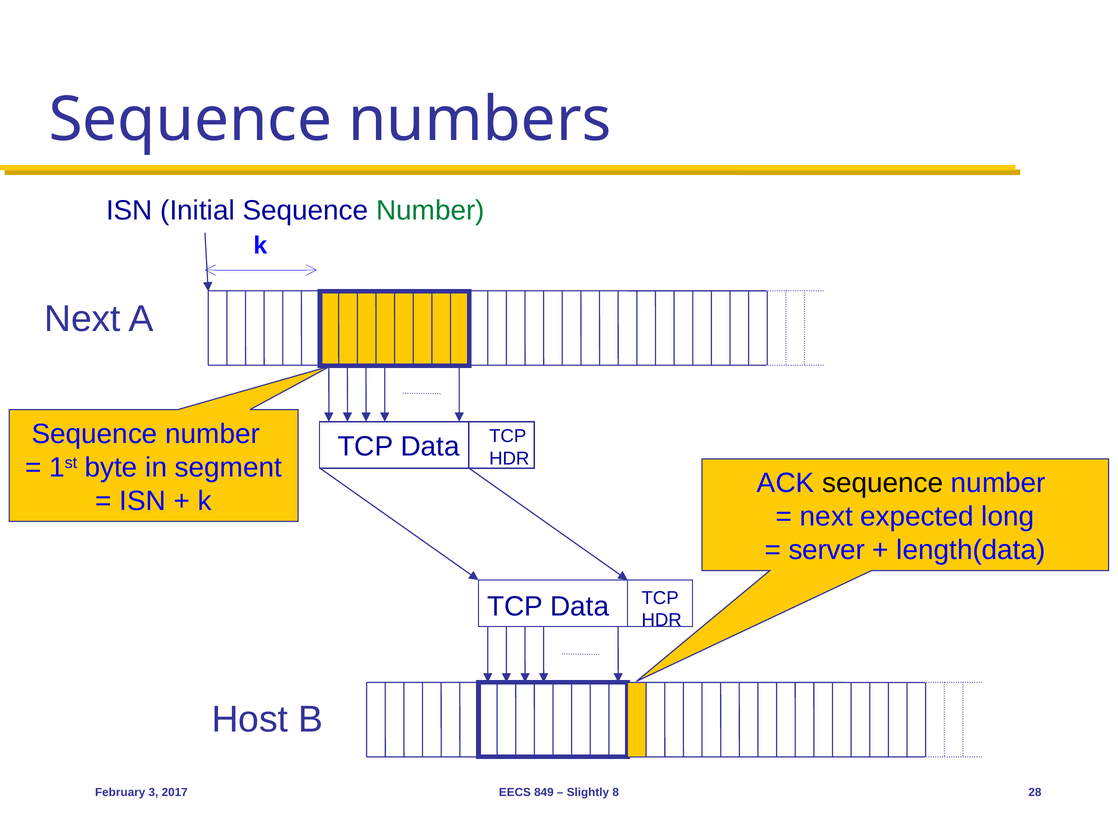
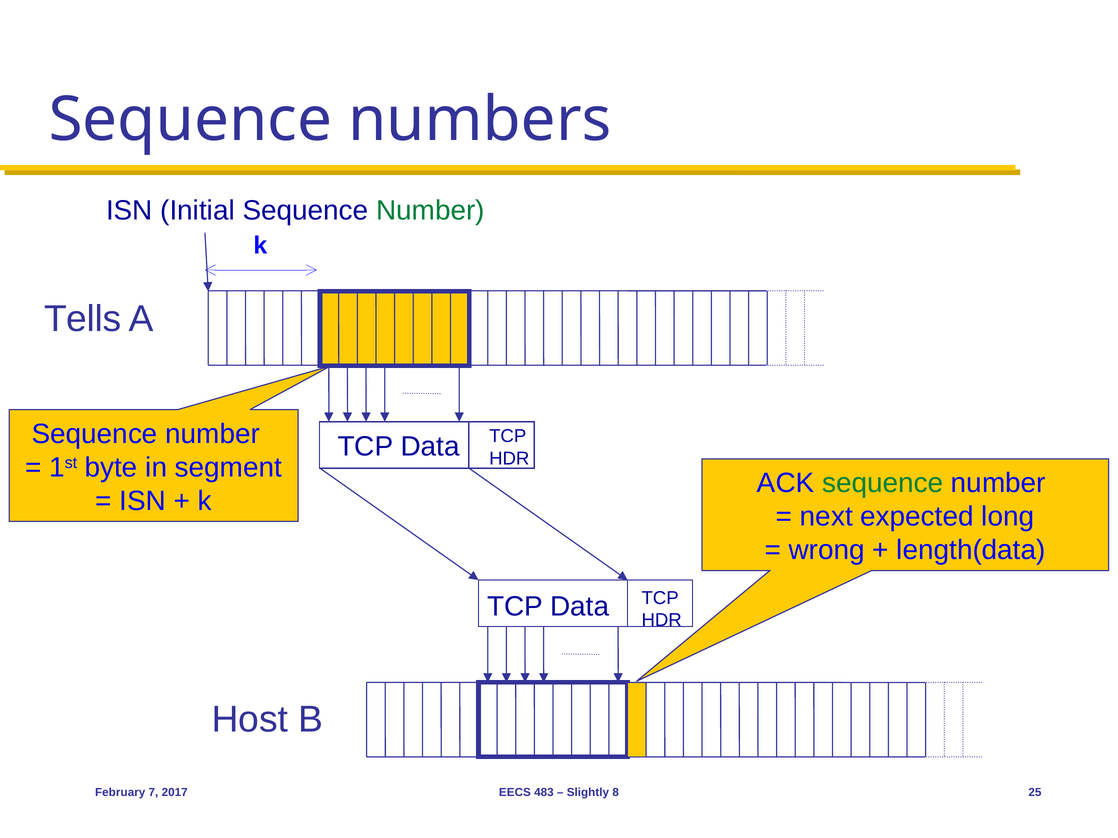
Next at (82, 319): Next -> Tells
sequence at (883, 483) colour: black -> green
server: server -> wrong
3: 3 -> 7
849: 849 -> 483
28: 28 -> 25
